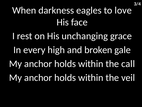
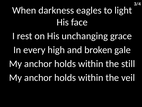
love: love -> light
call: call -> still
